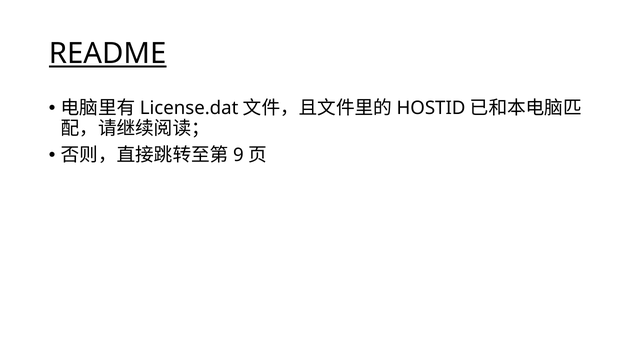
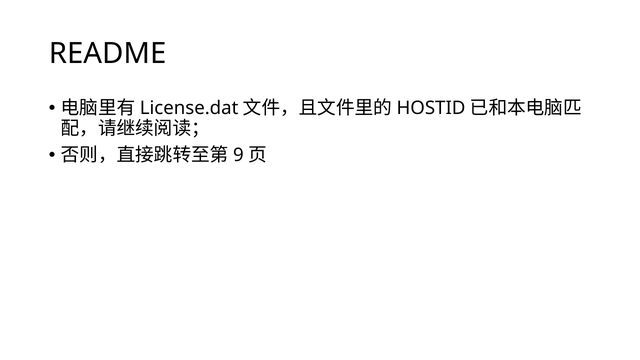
README underline: present -> none
